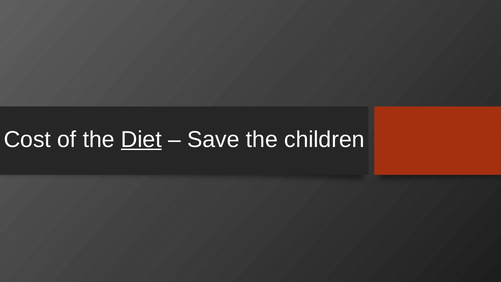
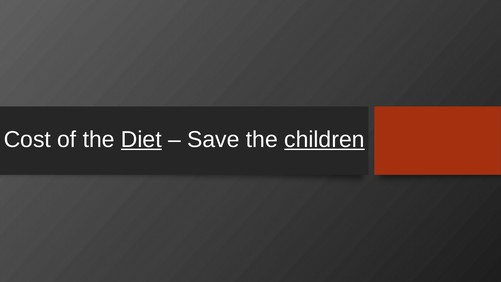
children underline: none -> present
